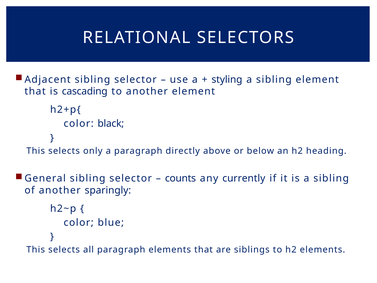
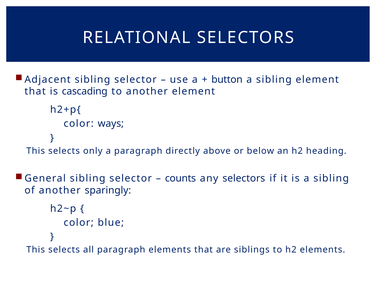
styling: styling -> button
black: black -> ways
any currently: currently -> selectors
